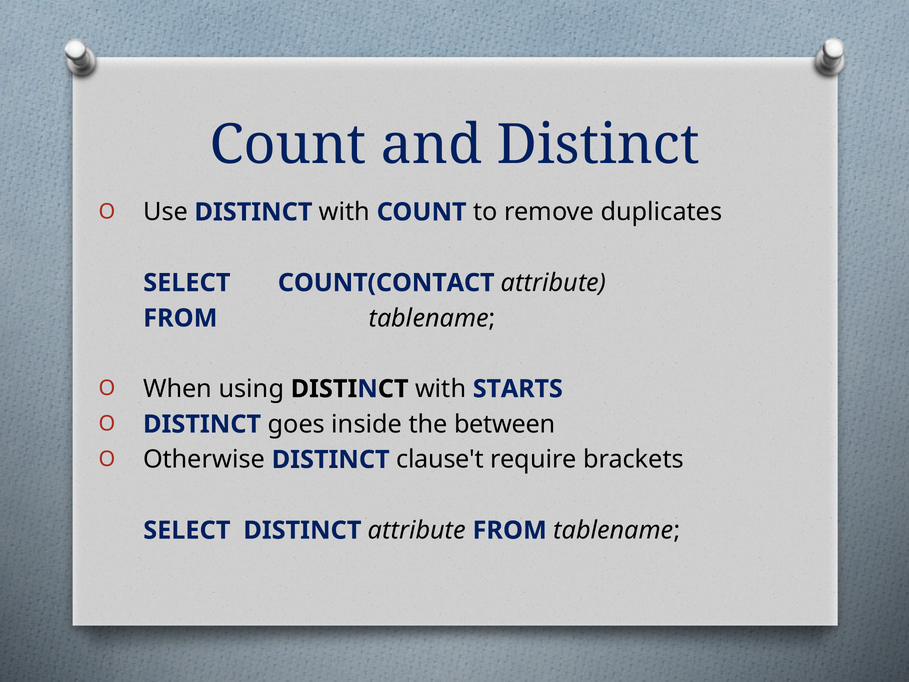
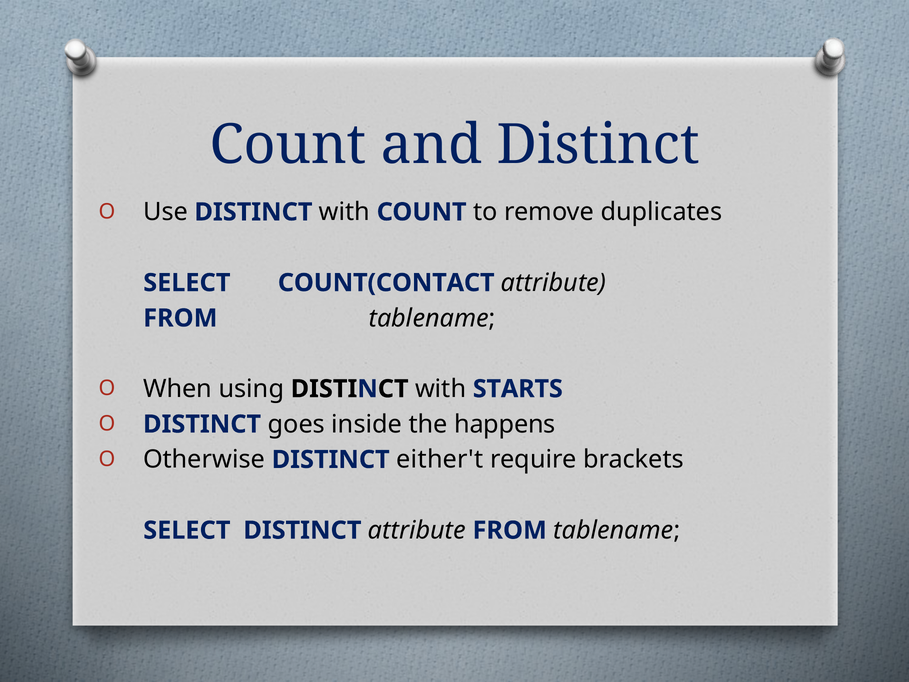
between: between -> happens
clause't: clause't -> either't
